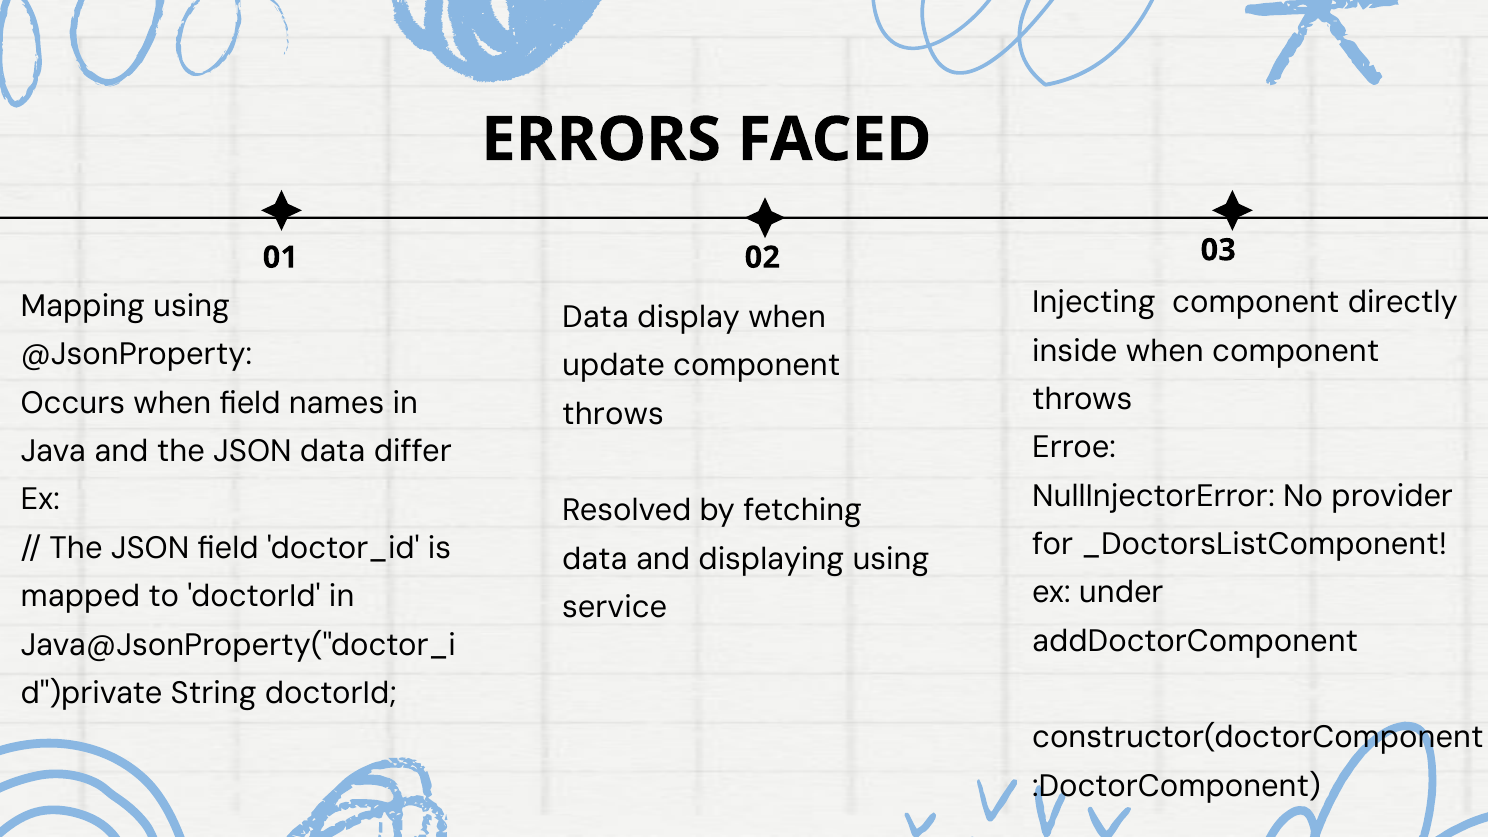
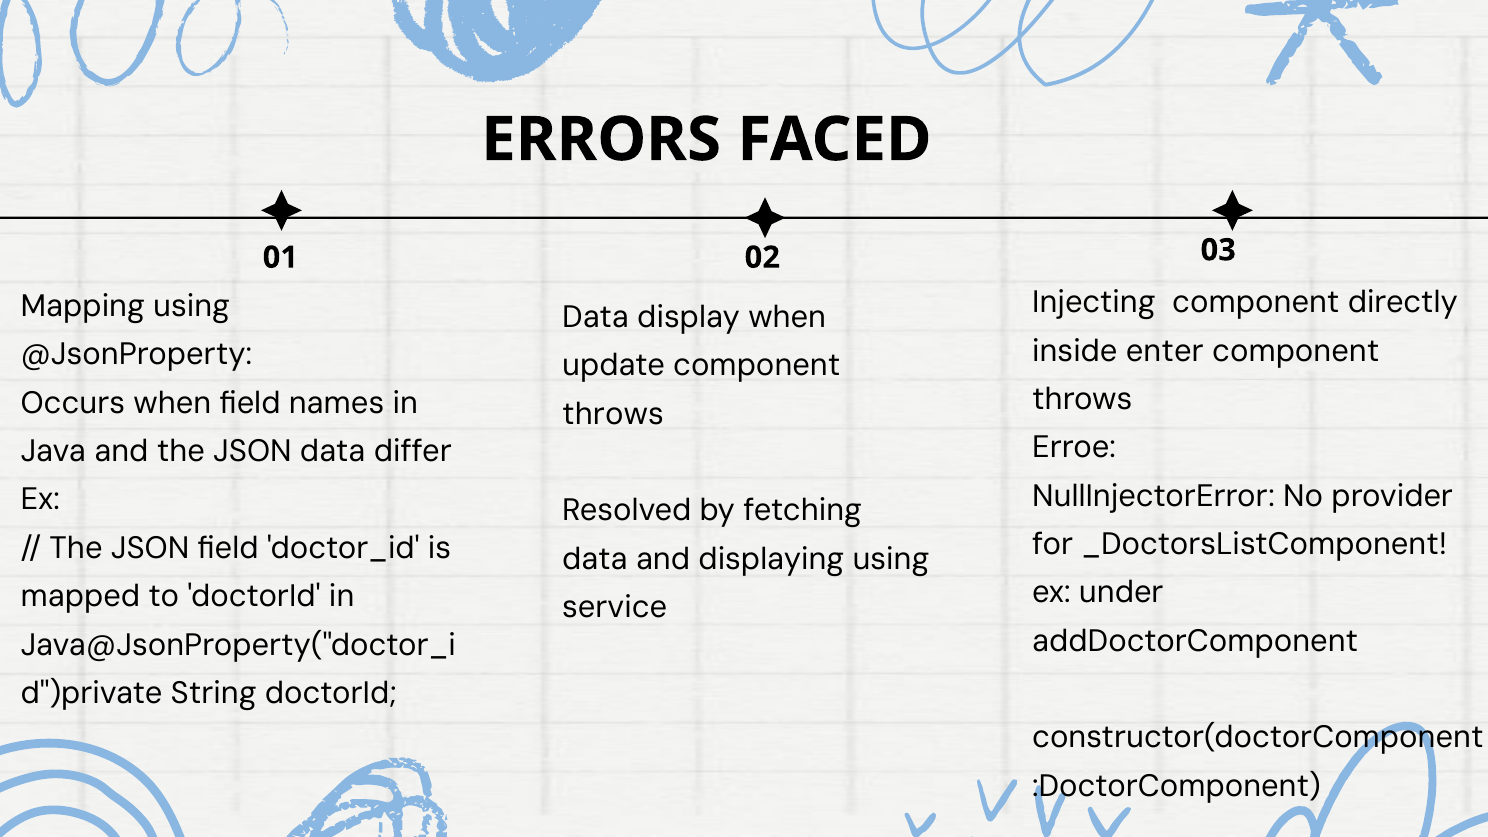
inside when: when -> enter
